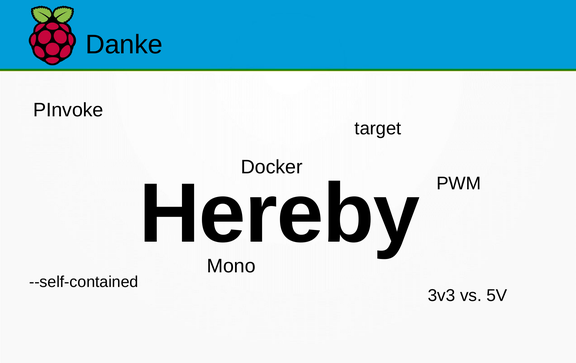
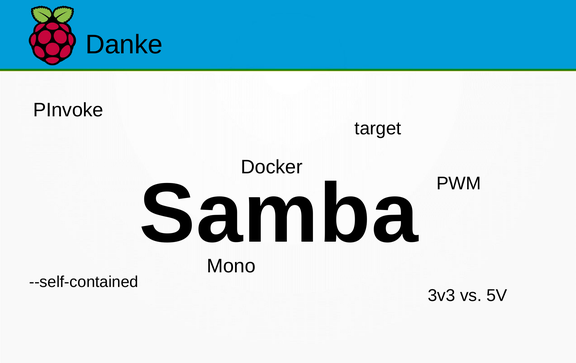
Hereby: Hereby -> Samba
